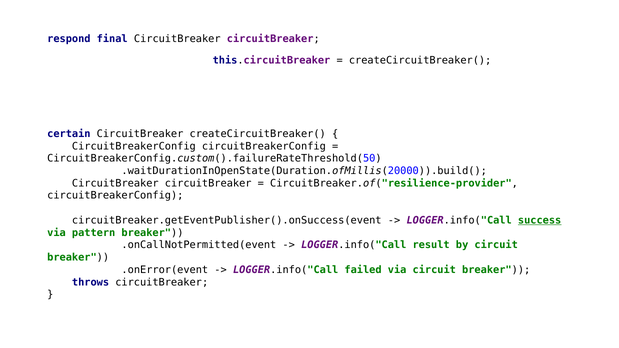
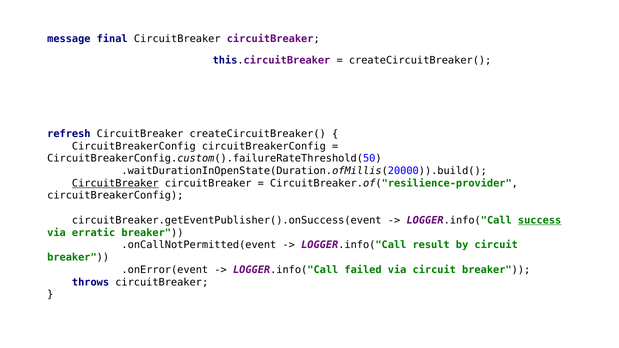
respond: respond -> message
certain: certain -> refresh
CircuitBreaker at (115, 183) underline: none -> present
pattern: pattern -> erratic
